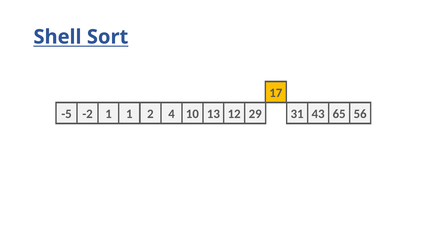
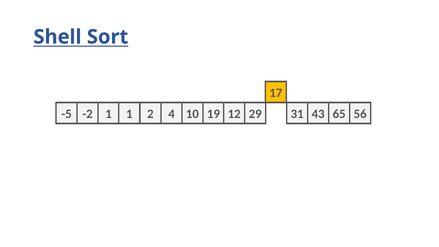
13: 13 -> 19
